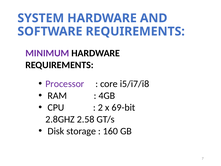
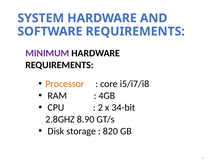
Processor colour: purple -> orange
69-bit: 69-bit -> 34-bit
2.58: 2.58 -> 8.90
160: 160 -> 820
